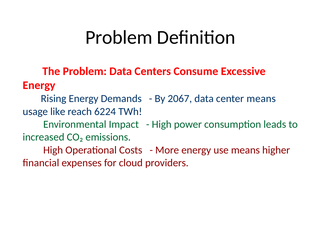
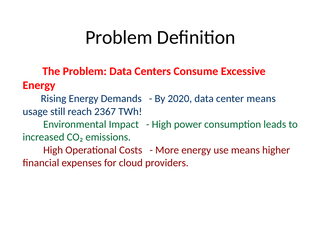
2067: 2067 -> 2020
like: like -> still
6224: 6224 -> 2367
